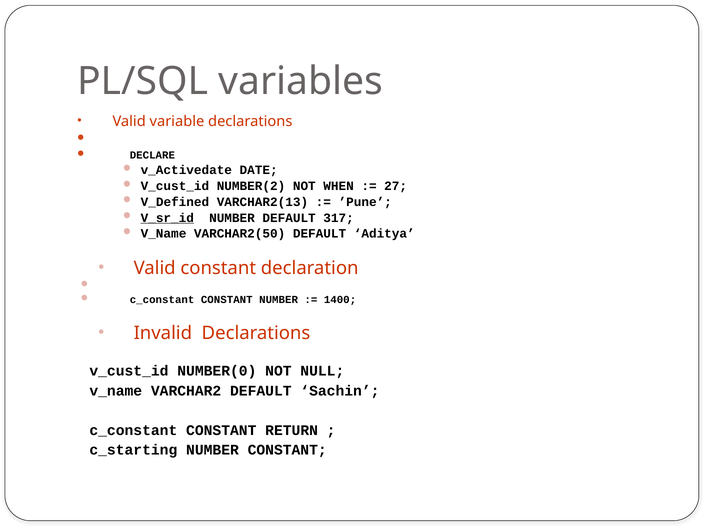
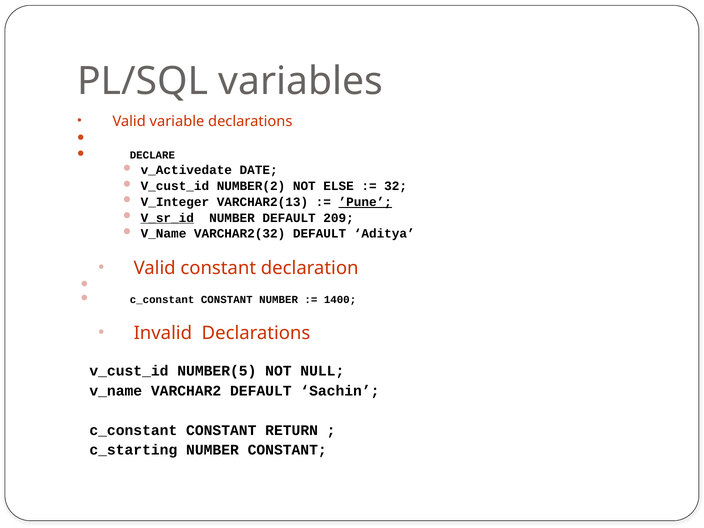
WHEN: WHEN -> ELSE
27: 27 -> 32
V_Defined: V_Defined -> V_Integer
’Pune underline: none -> present
317: 317 -> 209
VARCHAR2(50: VARCHAR2(50 -> VARCHAR2(32
NUMBER(0: NUMBER(0 -> NUMBER(5
